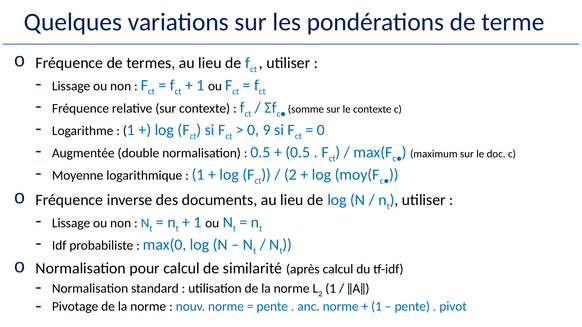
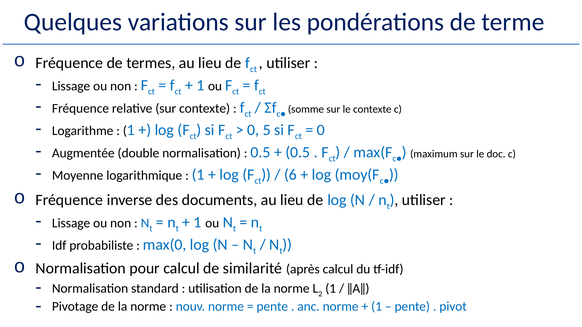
9: 9 -> 5
2 at (291, 175): 2 -> 6
